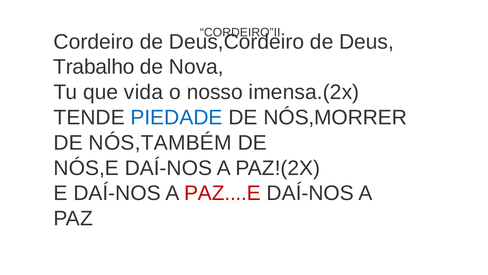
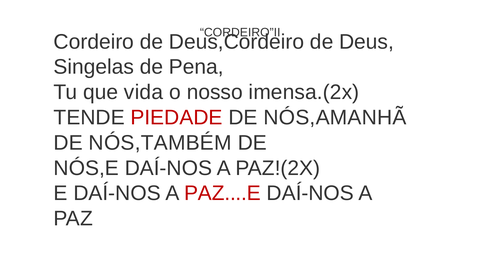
Trabalho: Trabalho -> Singelas
Nova: Nova -> Pena
PIEDADE colour: blue -> red
NÓS,MORRER: NÓS,MORRER -> NÓS,AMANHÃ
